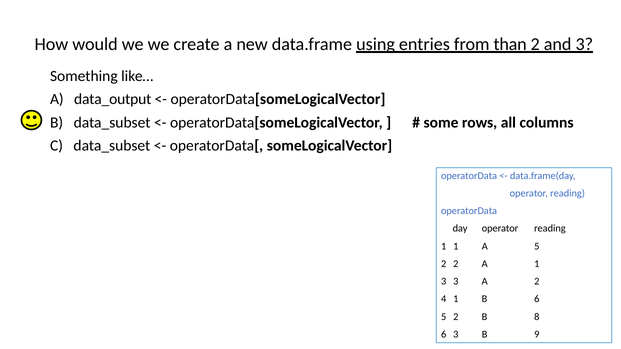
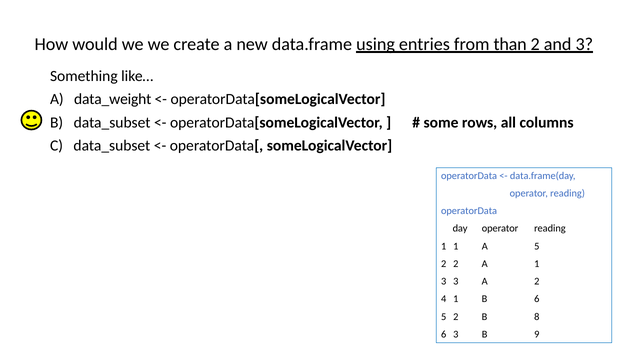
data_output: data_output -> data_weight
